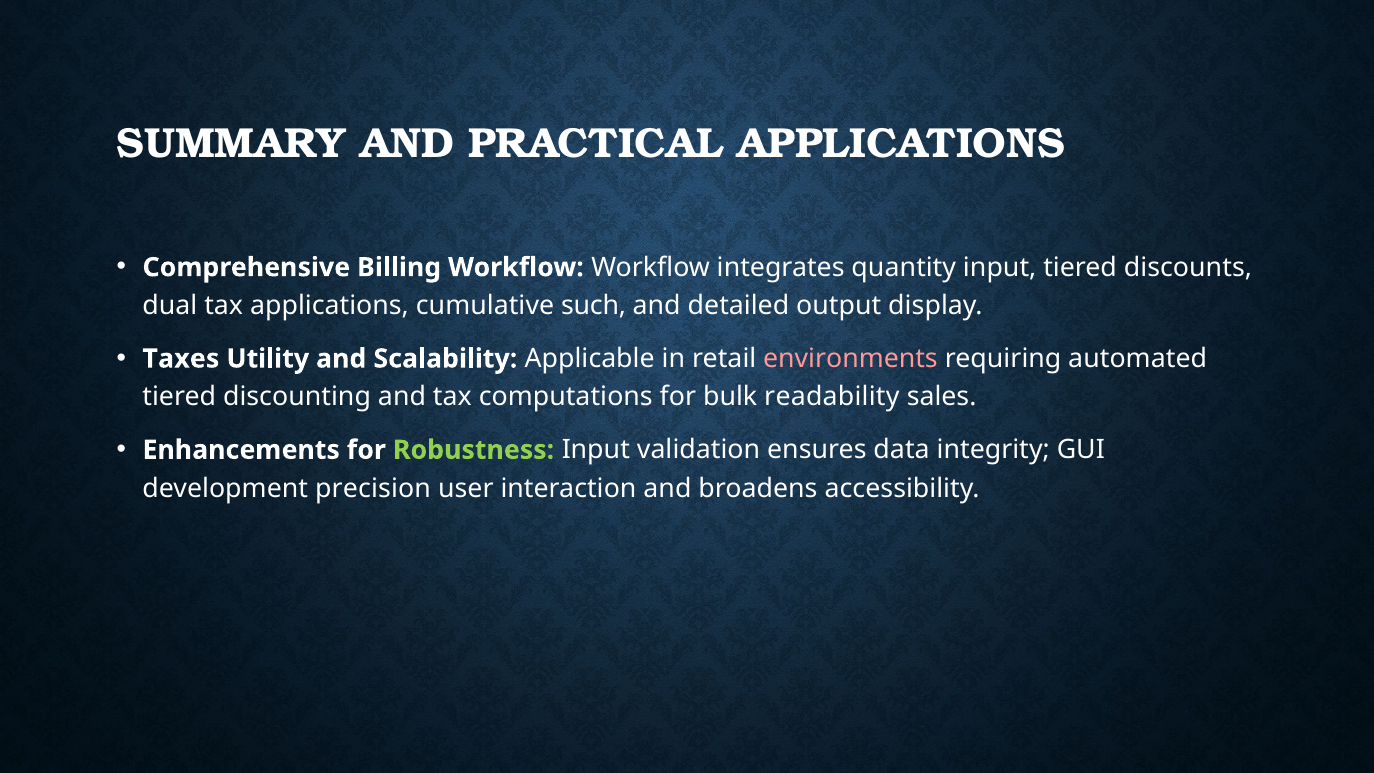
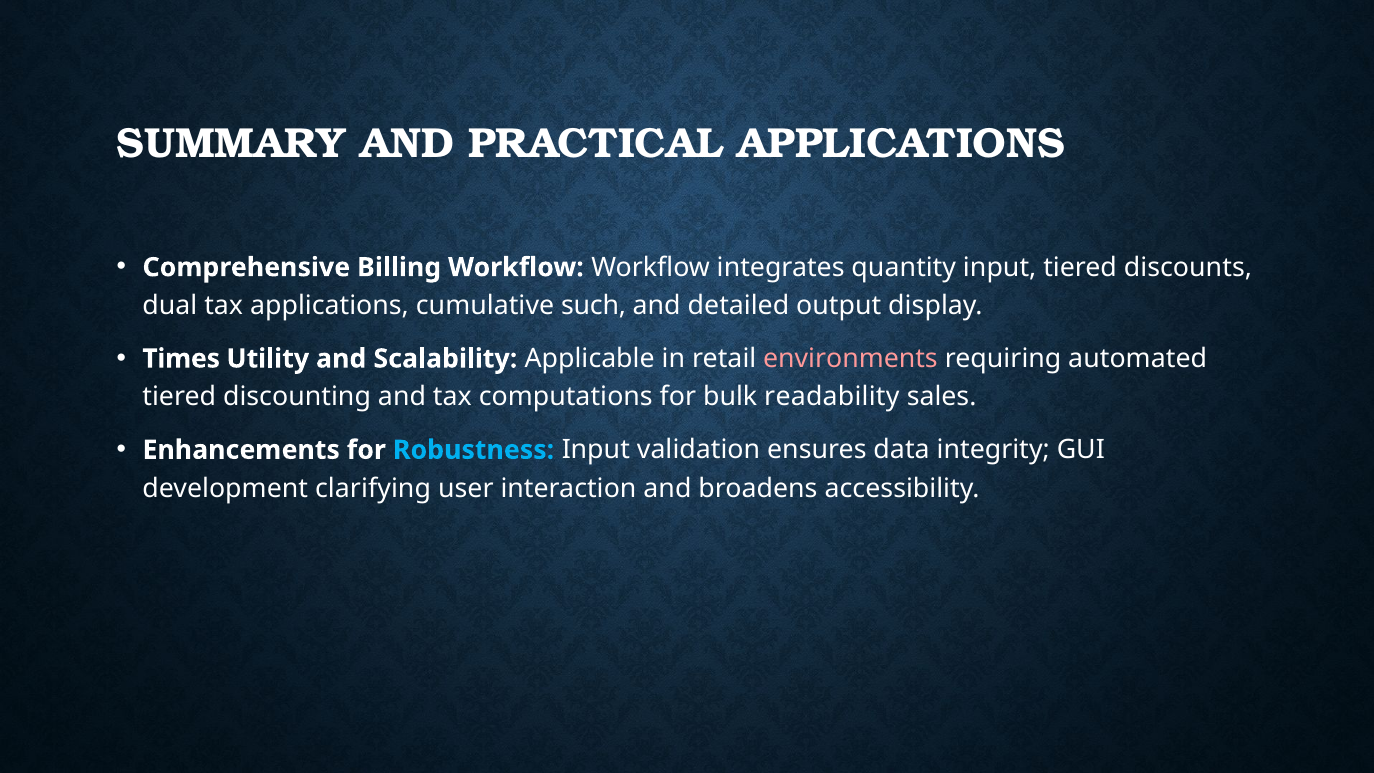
Taxes: Taxes -> Times
Robustness colour: light green -> light blue
precision: precision -> clarifying
